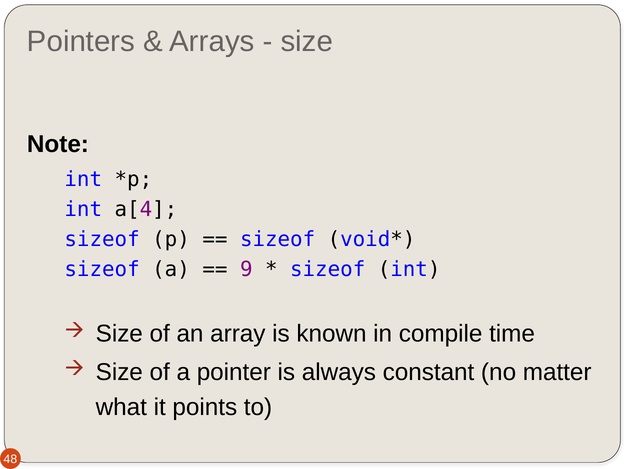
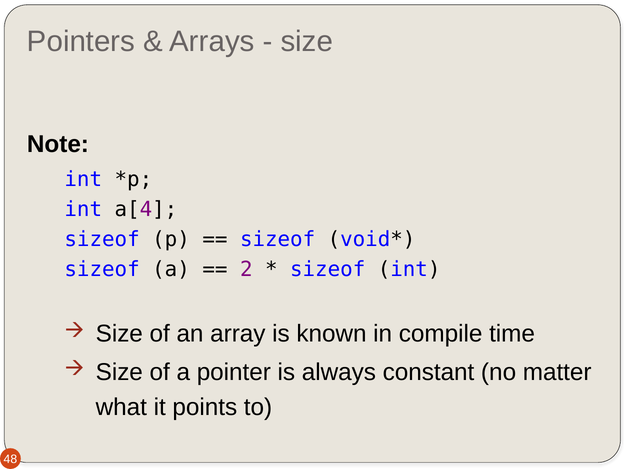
9: 9 -> 2
